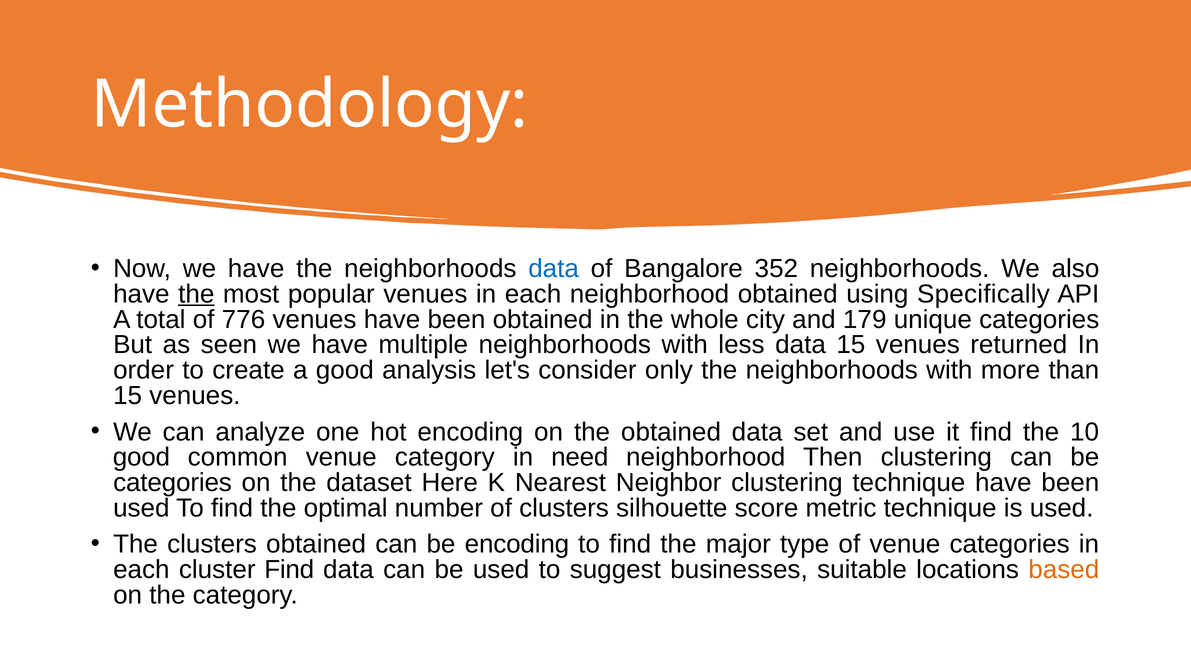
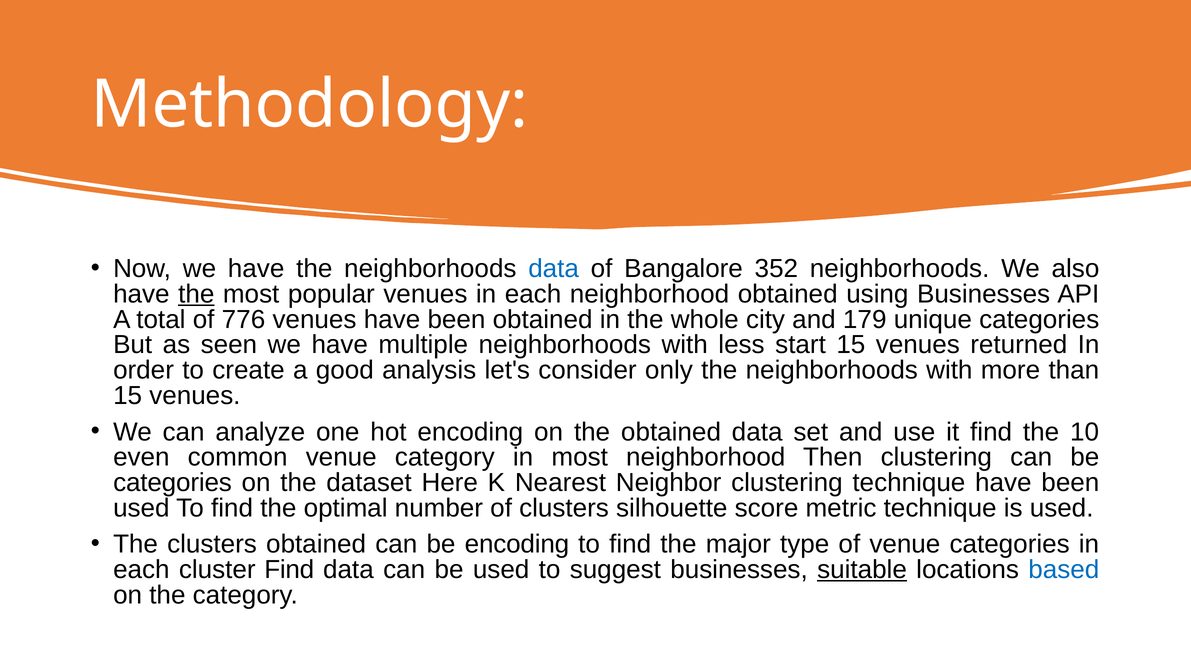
using Specifically: Specifically -> Businesses
less data: data -> start
good at (141, 457): good -> even
in need: need -> most
suitable underline: none -> present
based colour: orange -> blue
